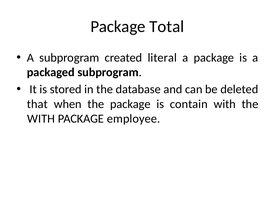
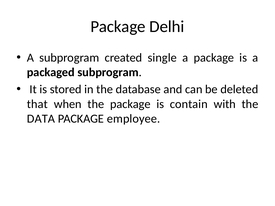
Total: Total -> Delhi
literal: literal -> single
WITH at (41, 119): WITH -> DATA
